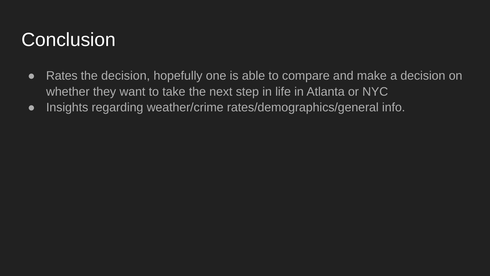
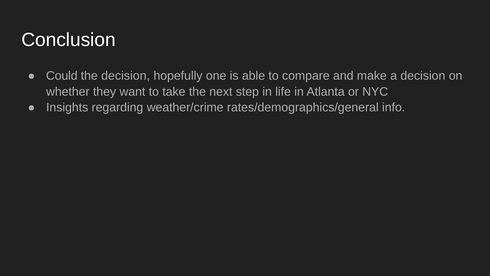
Rates: Rates -> Could
